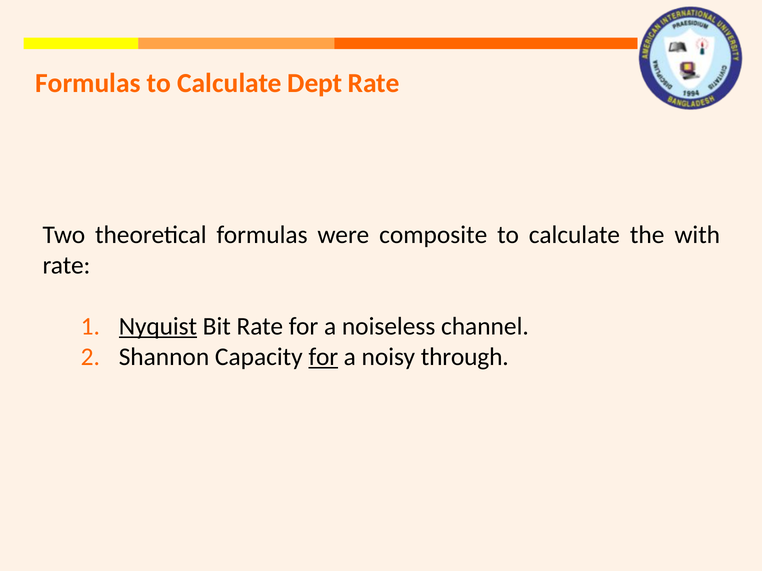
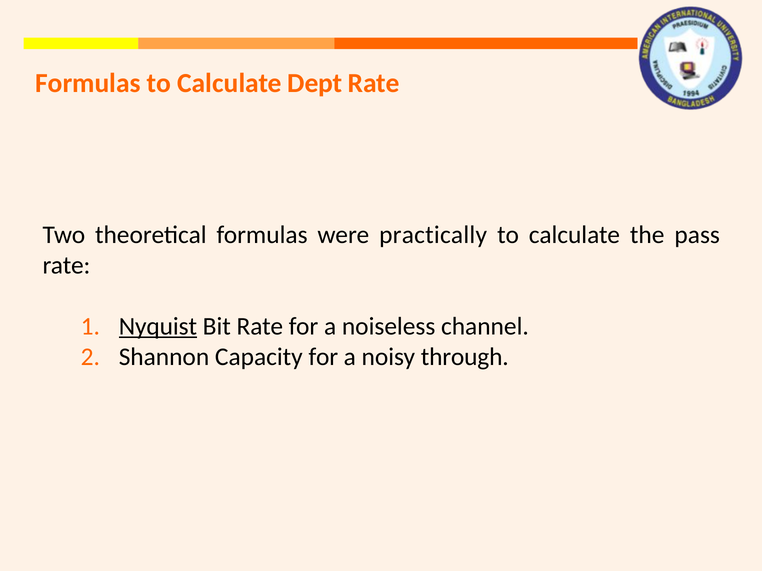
composite: composite -> practically
with: with -> pass
for at (323, 357) underline: present -> none
